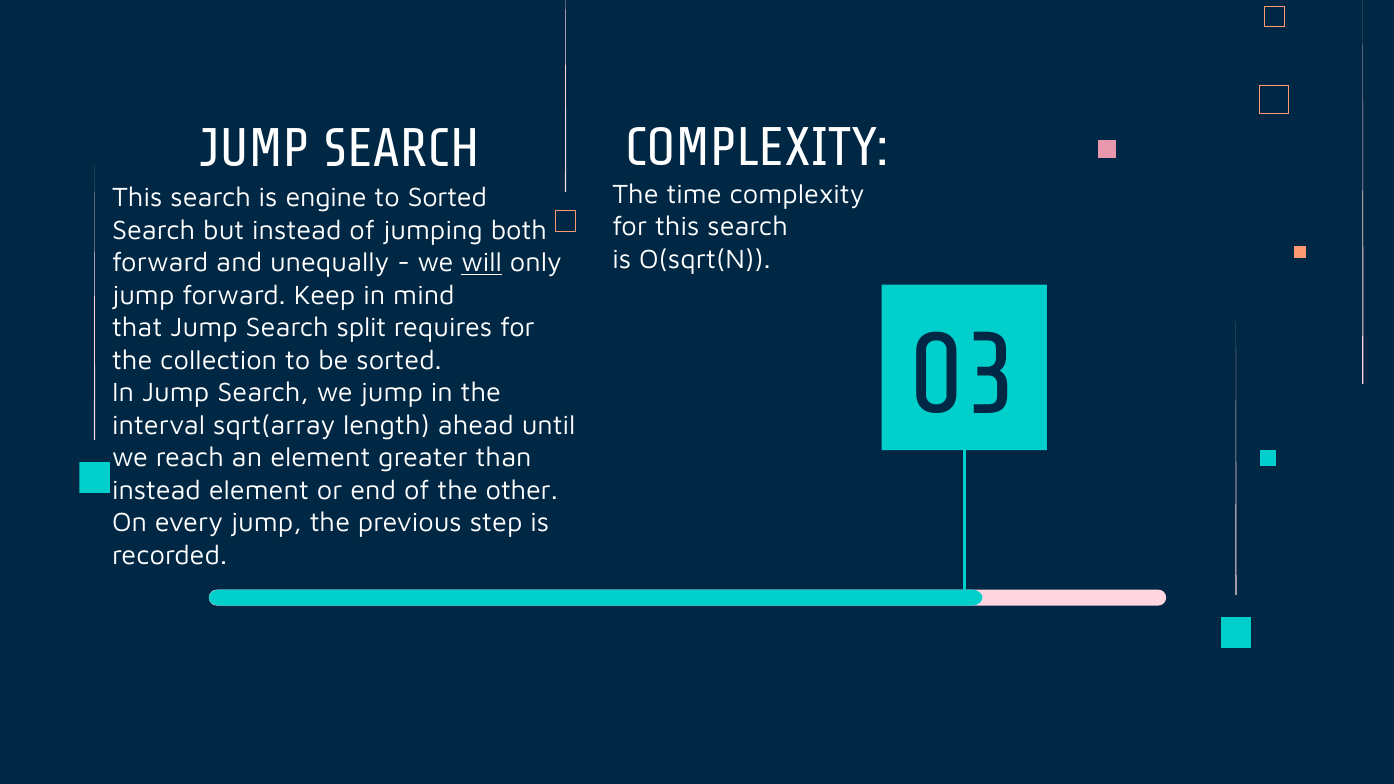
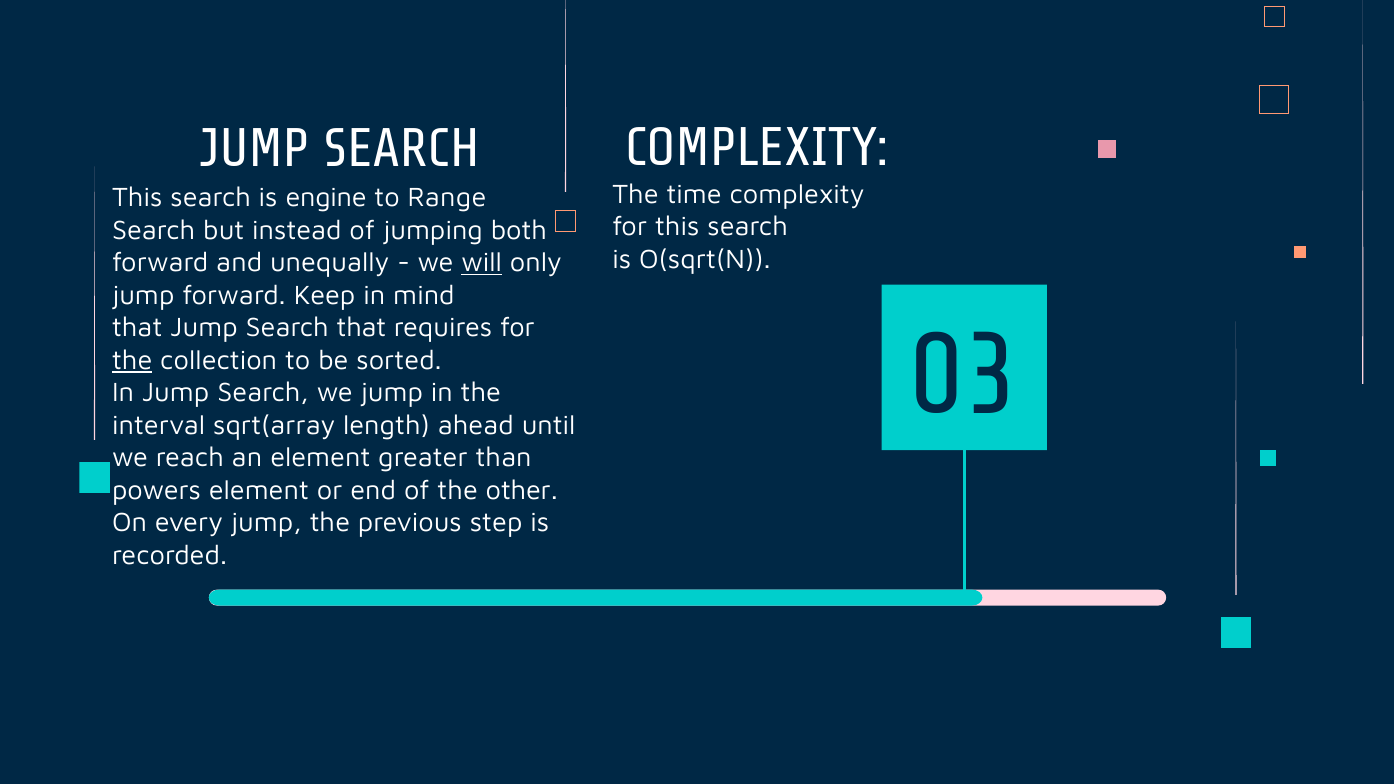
to Sorted: Sorted -> Range
Search split: split -> that
the at (132, 360) underline: none -> present
instead at (157, 491): instead -> powers
